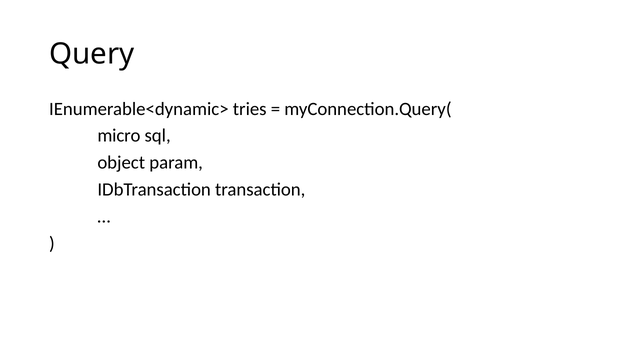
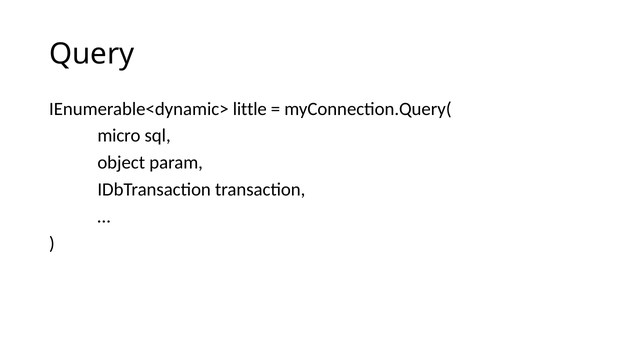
tries: tries -> little
